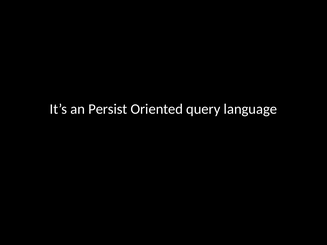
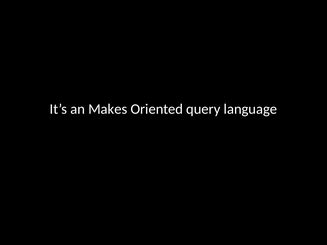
Persist: Persist -> Makes
